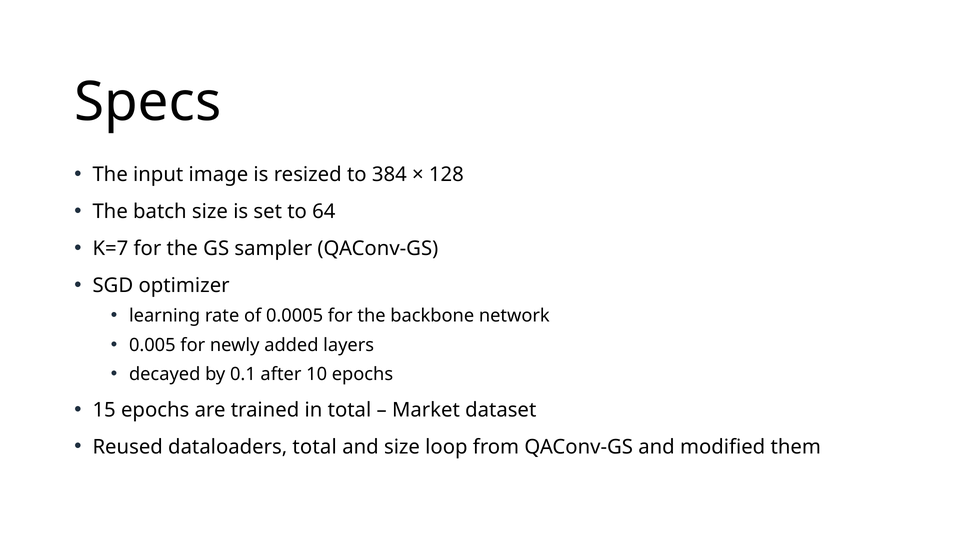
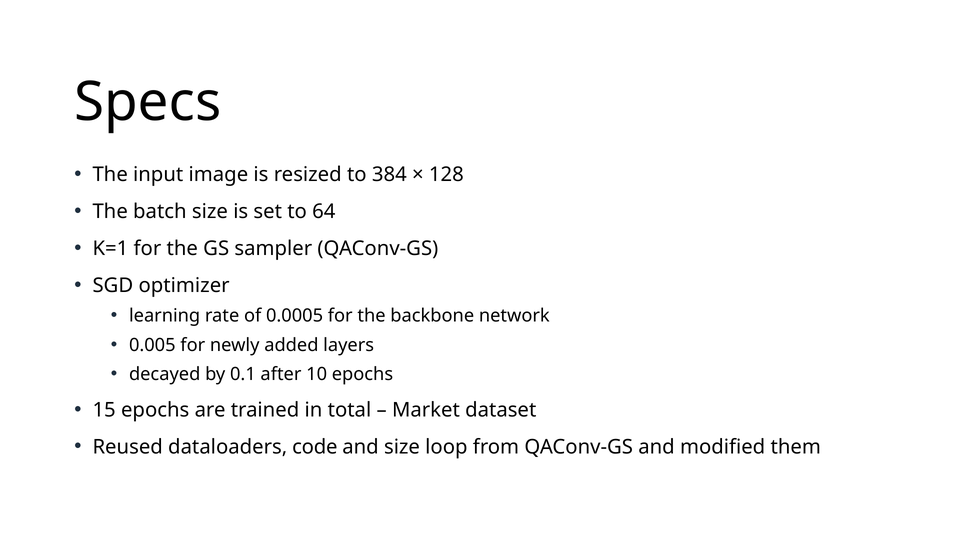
K=7: K=7 -> K=1
dataloaders total: total -> code
